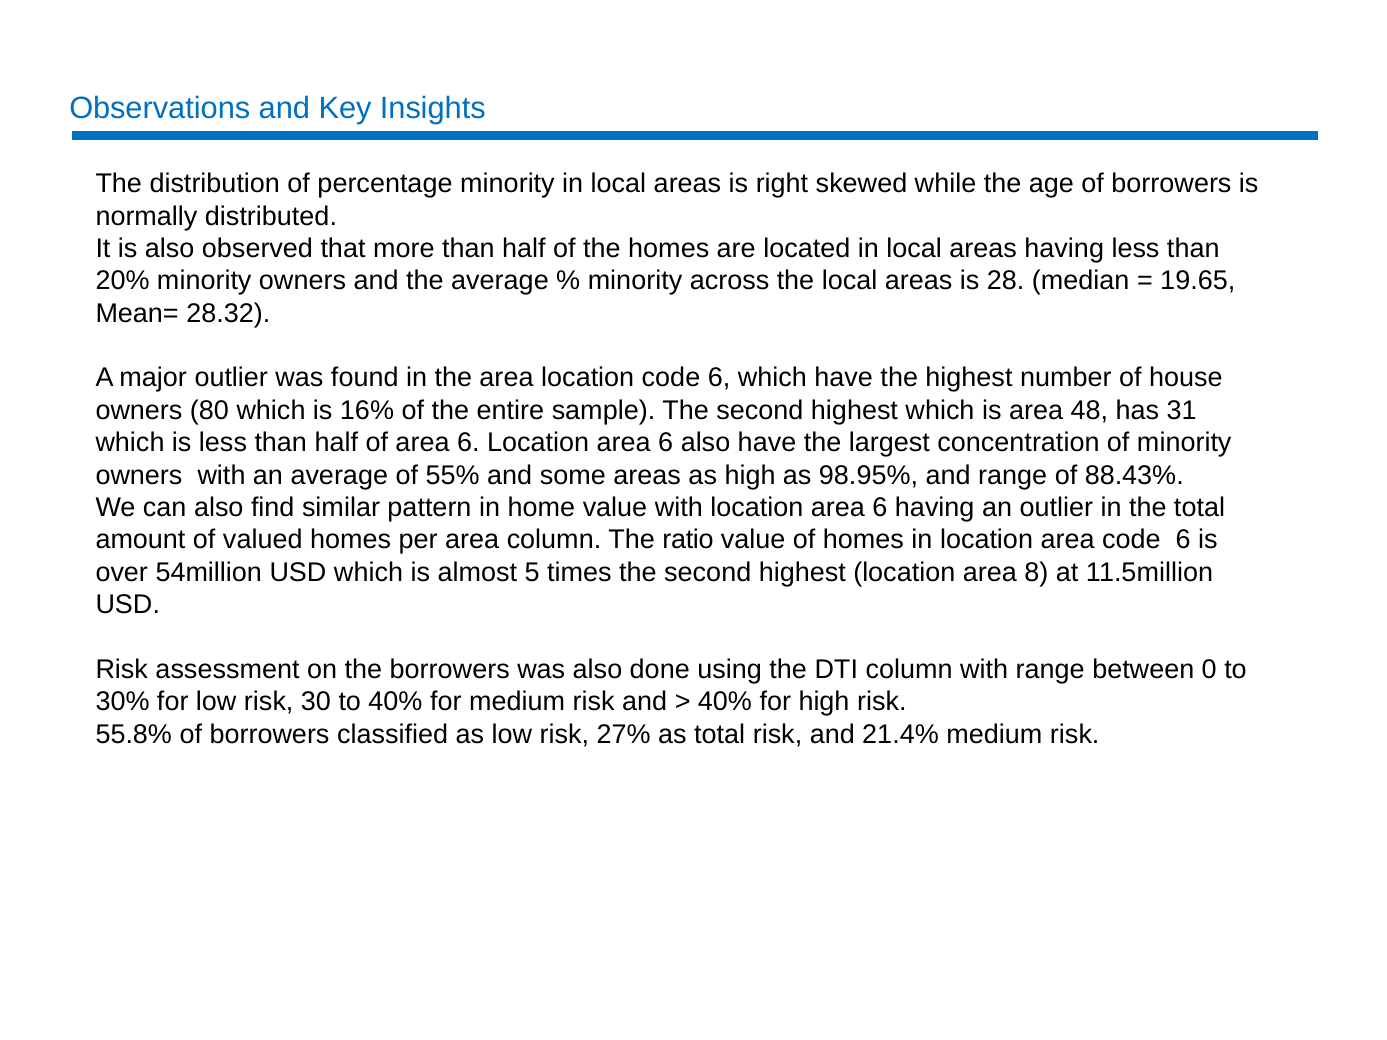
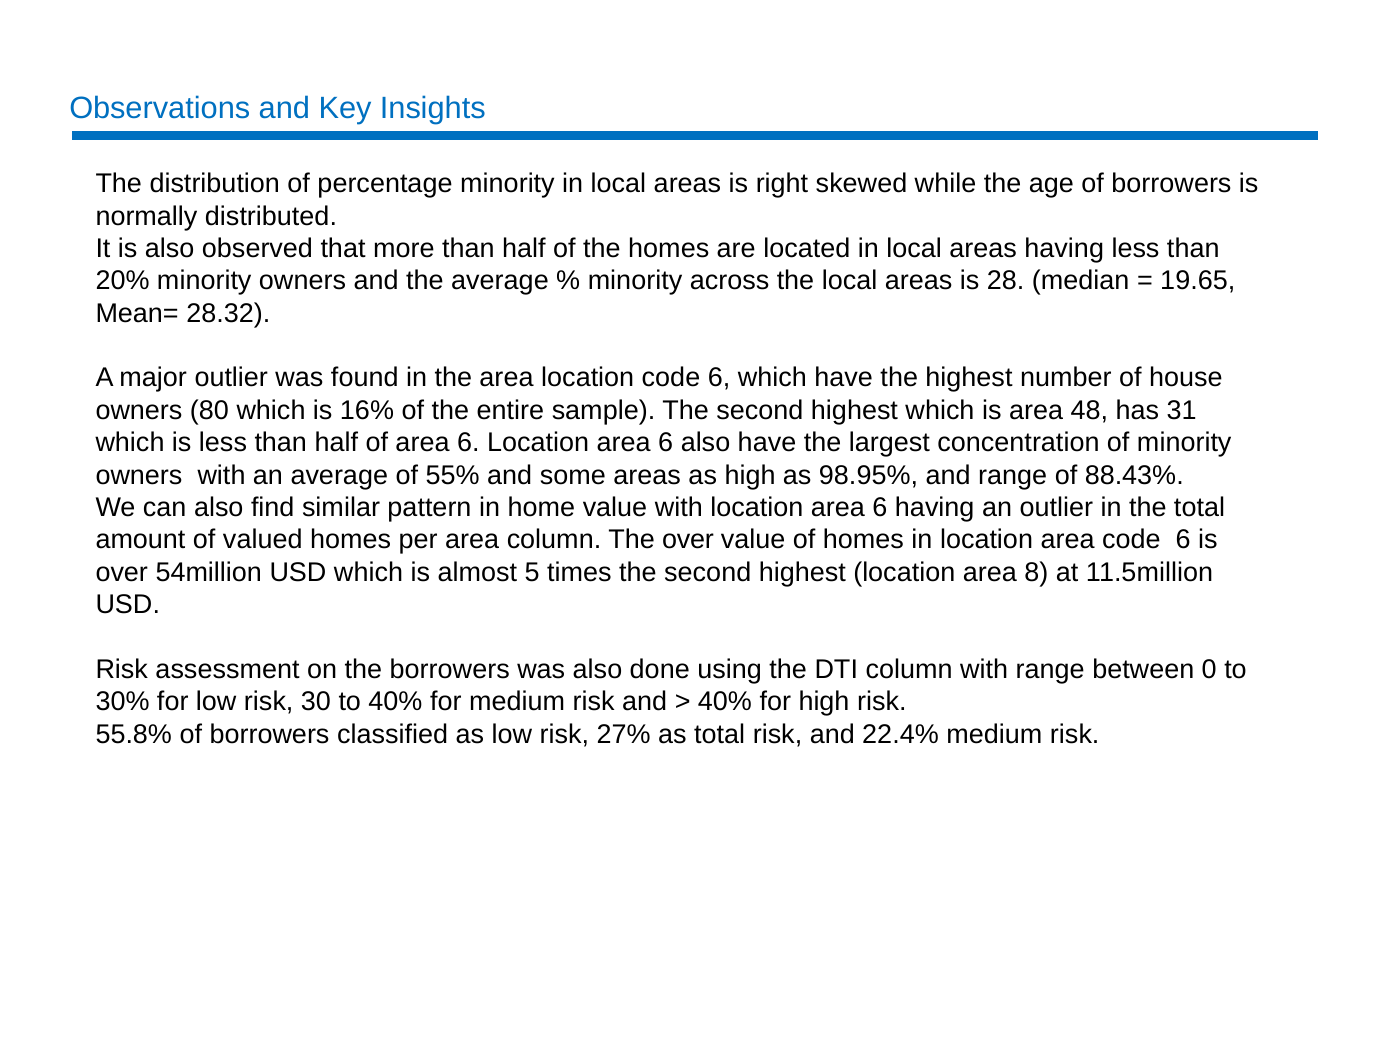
The ratio: ratio -> over
21.4%: 21.4% -> 22.4%
